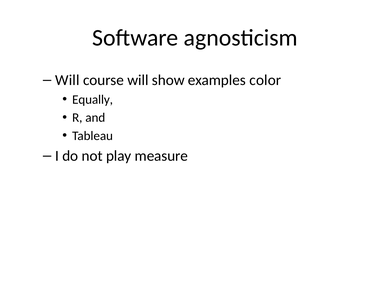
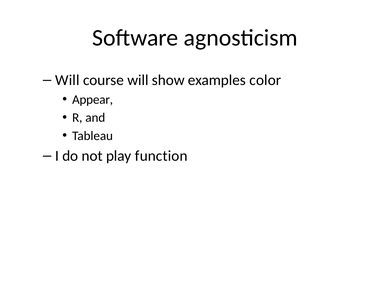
Equally: Equally -> Appear
measure: measure -> function
